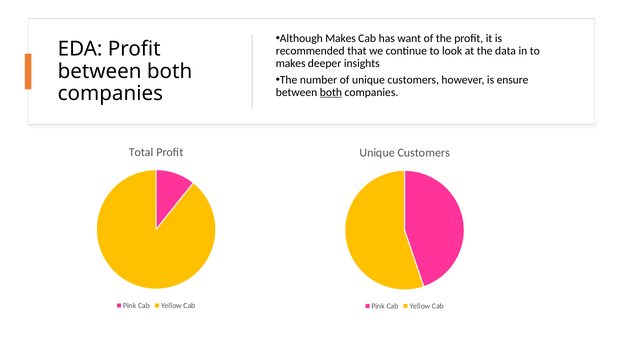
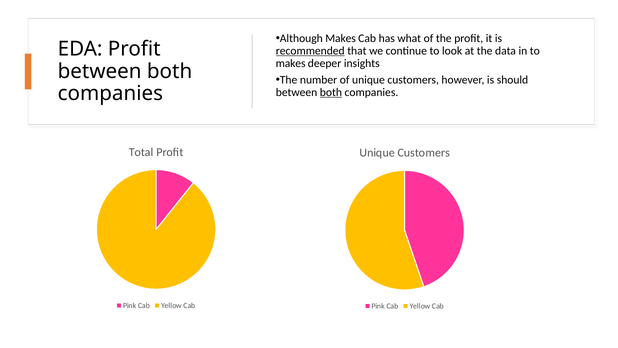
want: want -> what
recommended underline: none -> present
ensure: ensure -> should
